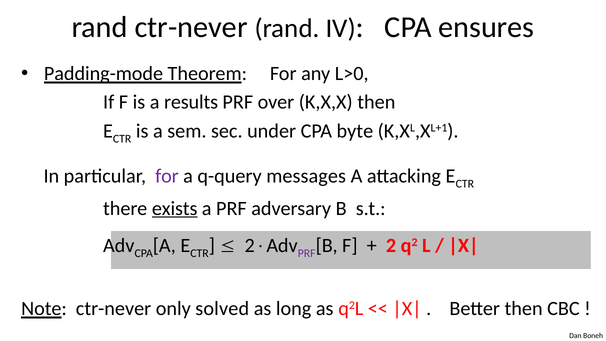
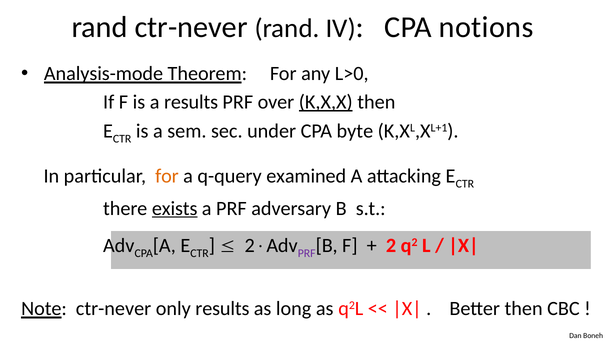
ensures: ensures -> notions
Padding-mode: Padding-mode -> Analysis-mode
K,X,X underline: none -> present
for at (167, 176) colour: purple -> orange
messages: messages -> examined
only solved: solved -> results
